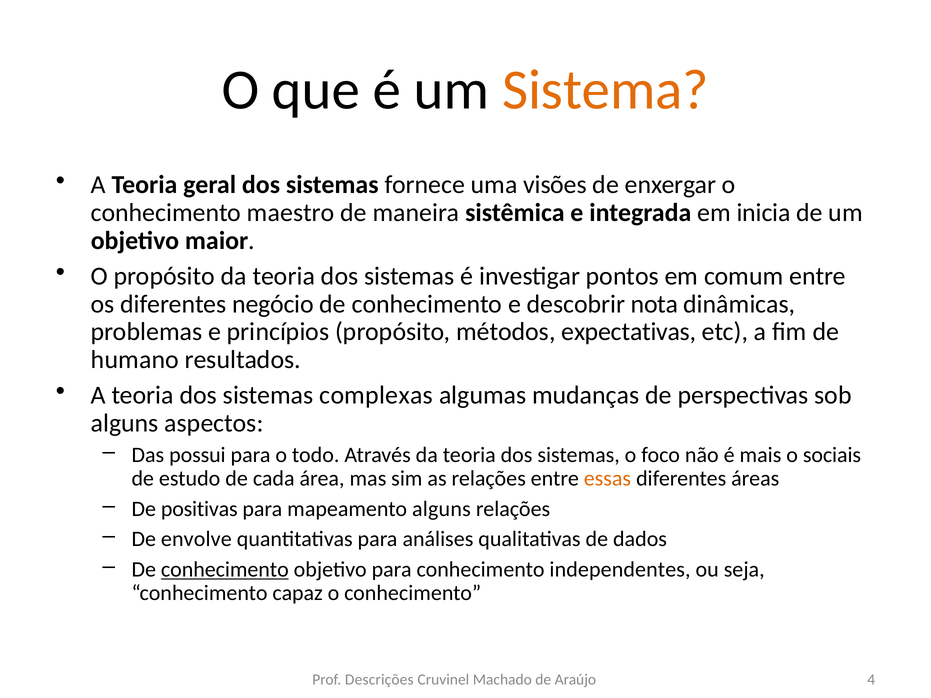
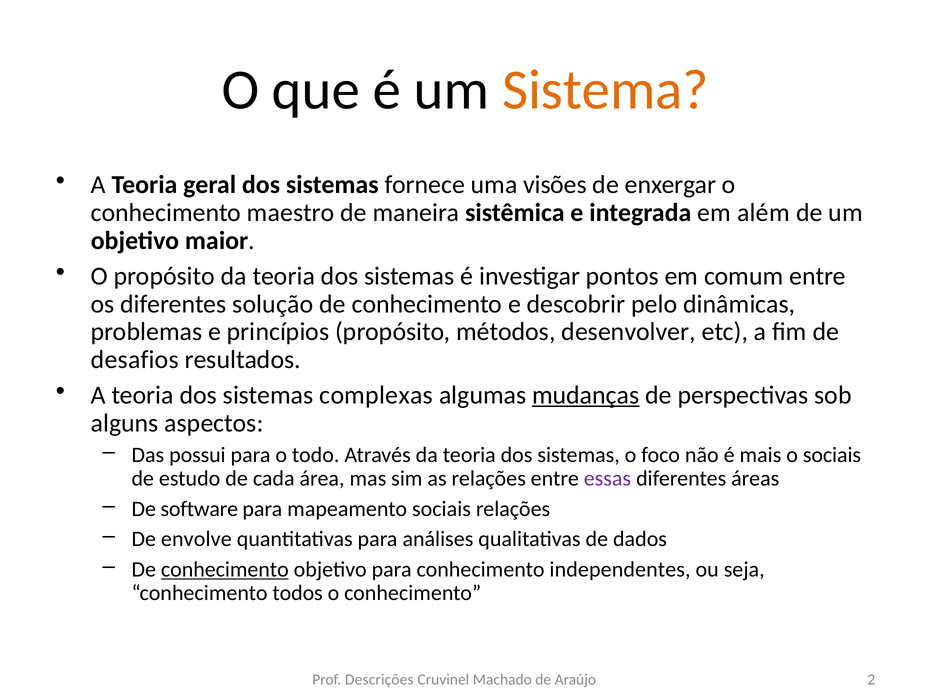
inicia: inicia -> além
negócio: negócio -> solução
nota: nota -> pelo
expectativas: expectativas -> desenvolver
humano: humano -> desafios
mudanças underline: none -> present
essas colour: orange -> purple
positivas: positivas -> software
mapeamento alguns: alguns -> sociais
capaz: capaz -> todos
4: 4 -> 2
